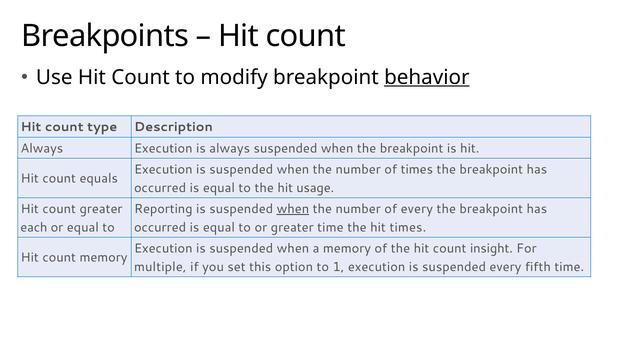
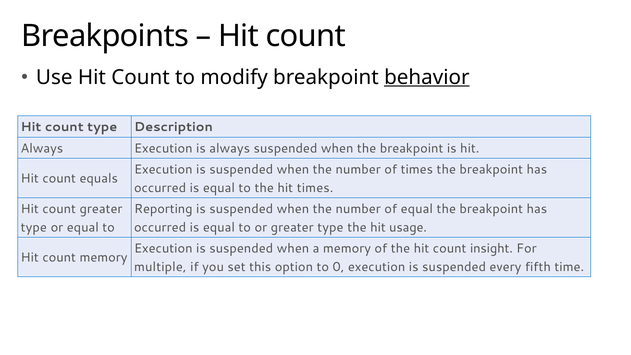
hit usage: usage -> times
when at (293, 209) underline: present -> none
of every: every -> equal
each at (34, 227): each -> type
or greater time: time -> type
hit times: times -> usage
1: 1 -> 0
